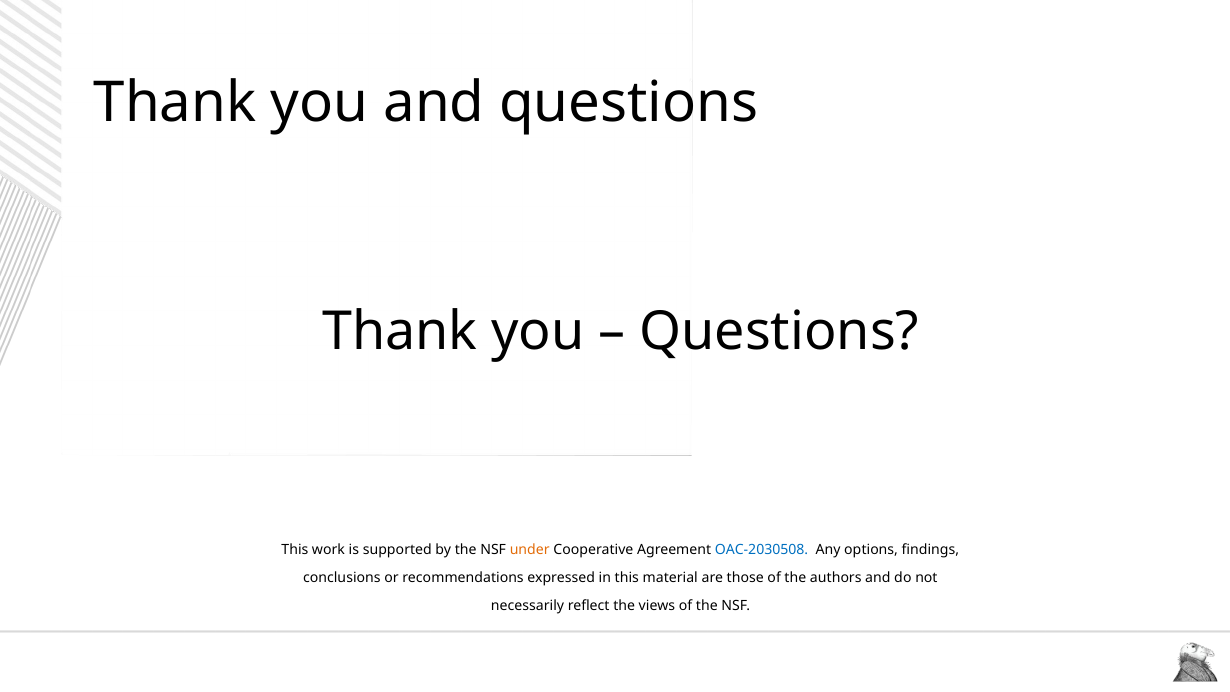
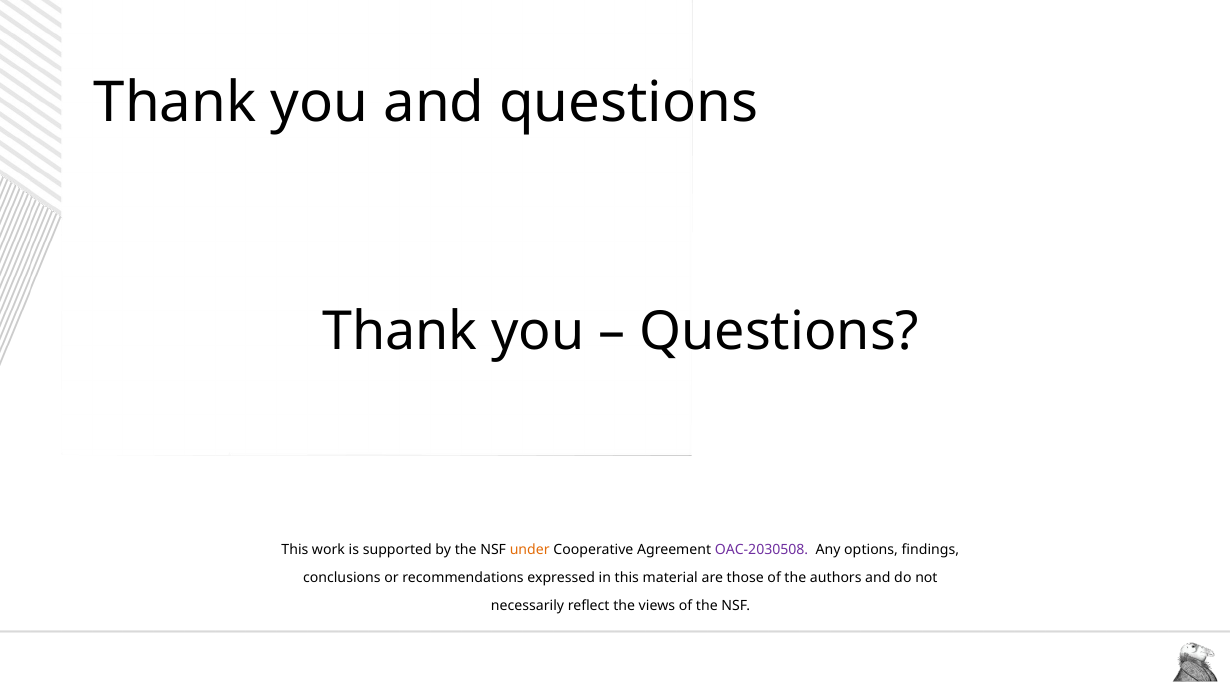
OAC-2030508 colour: blue -> purple
